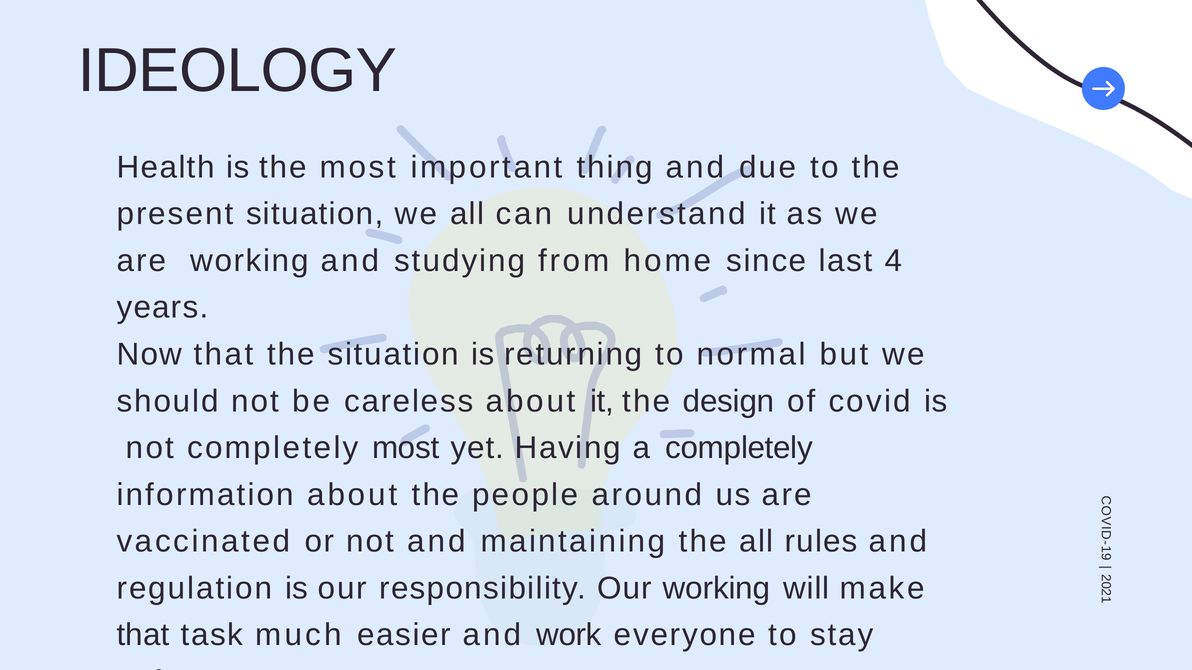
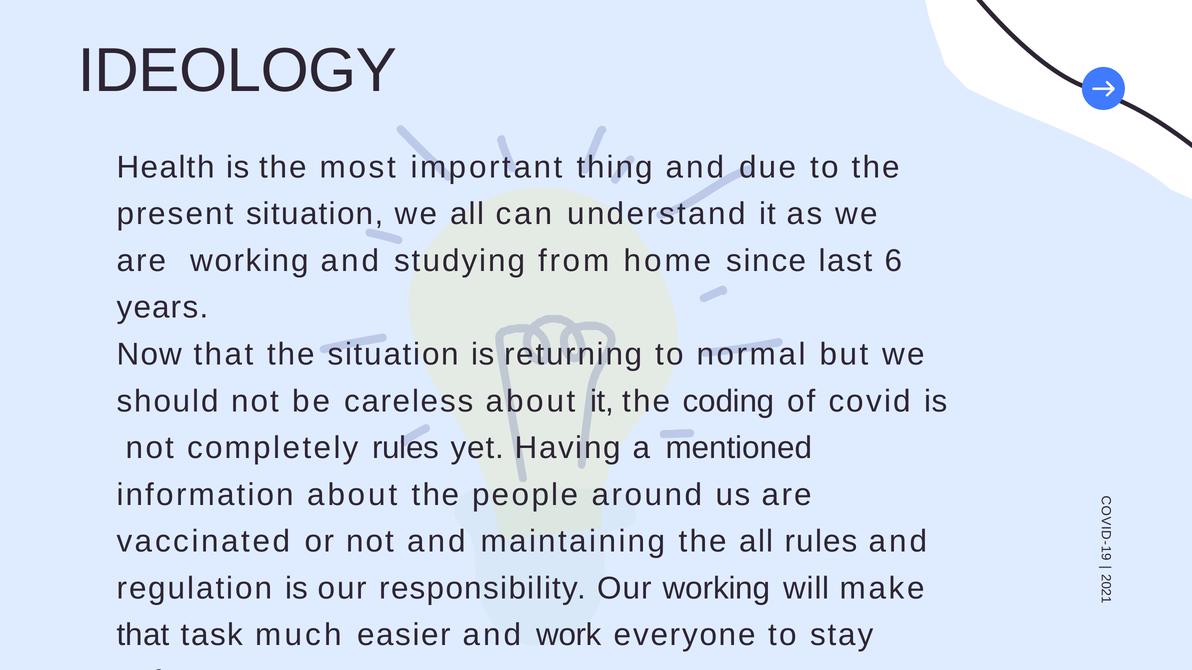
4: 4 -> 6
design: design -> coding
completely most: most -> rules
a completely: completely -> mentioned
